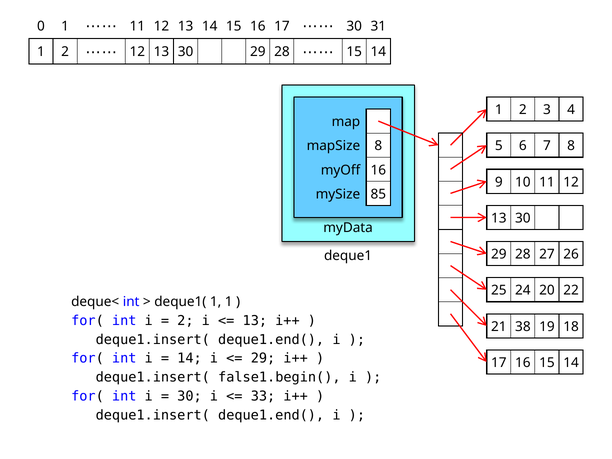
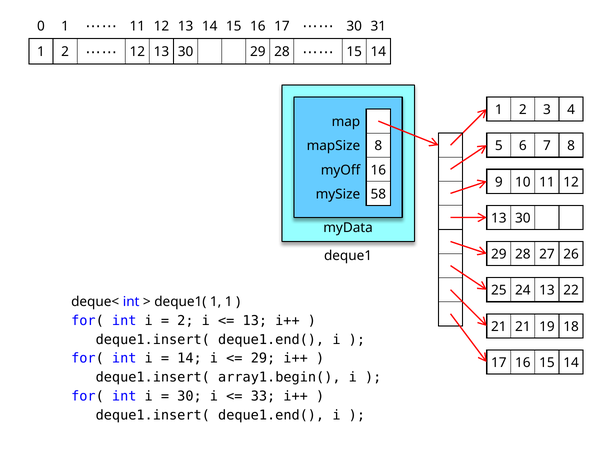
85: 85 -> 58
24 20: 20 -> 13
21 38: 38 -> 21
false1.begin(: false1.begin( -> array1.begin(
